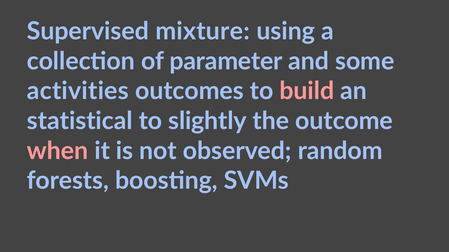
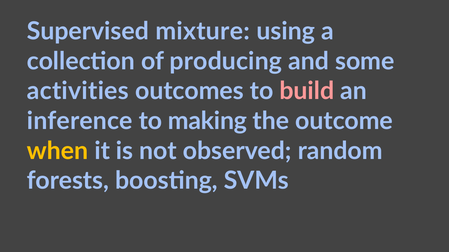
parameter: parameter -> producing
statistical: statistical -> inference
slightly: slightly -> making
when colour: pink -> yellow
